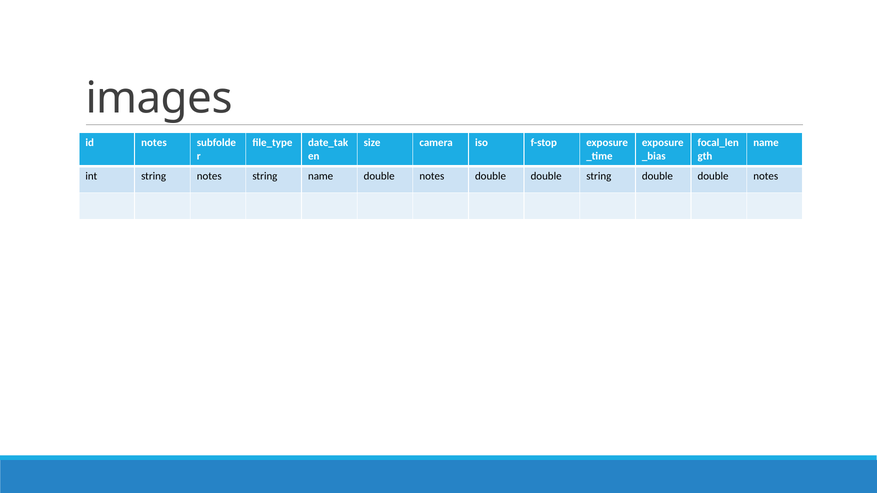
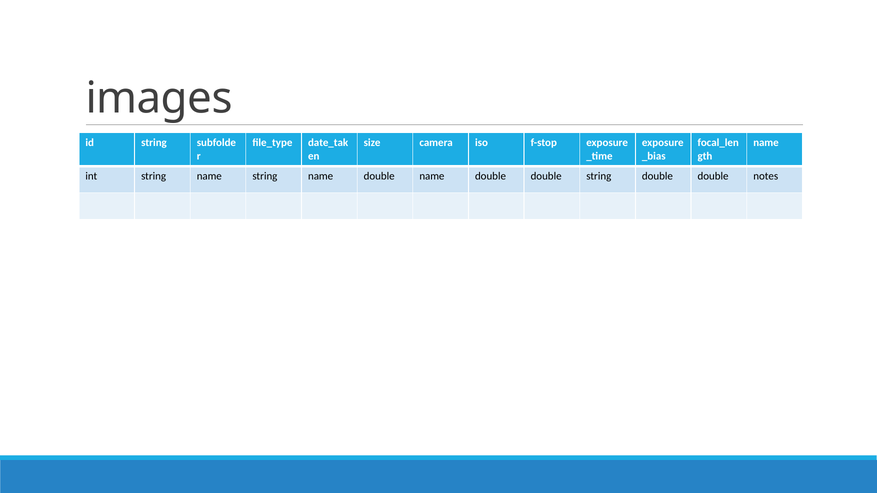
id notes: notes -> string
int string notes: notes -> name
notes at (432, 176): notes -> name
